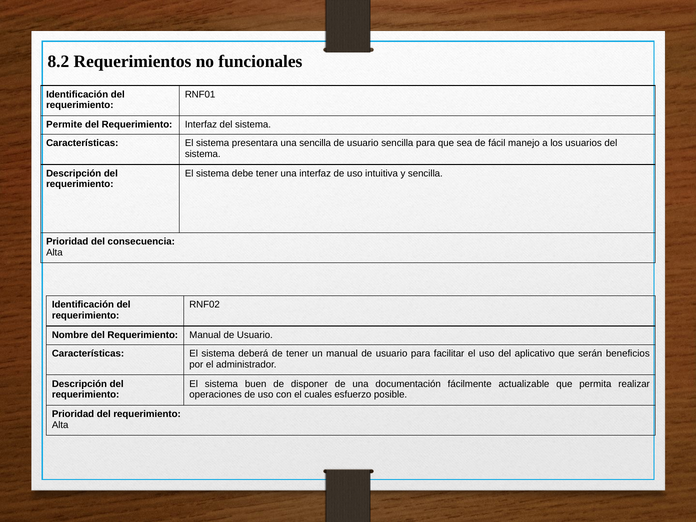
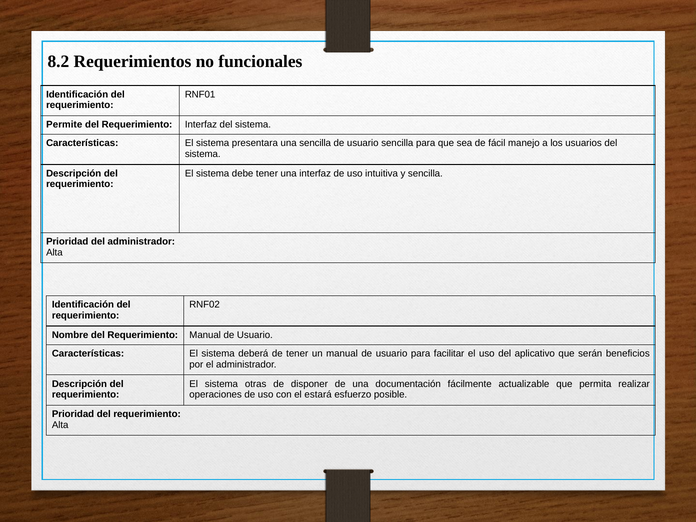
del consecuencia: consecuencia -> administrador
buen: buen -> otras
cuales: cuales -> estará
